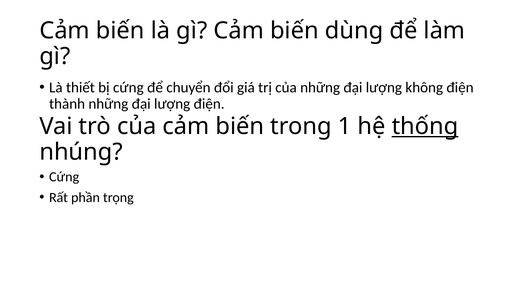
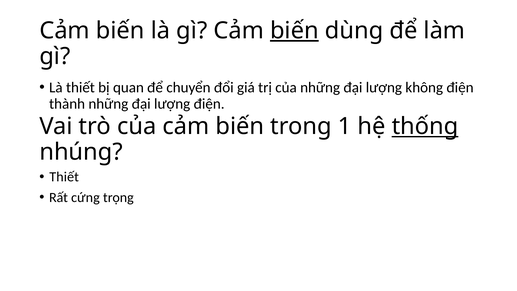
biến at (294, 31) underline: none -> present
bị cứng: cứng -> quan
Cứng at (64, 177): Cứng -> Thiết
phần: phần -> cứng
